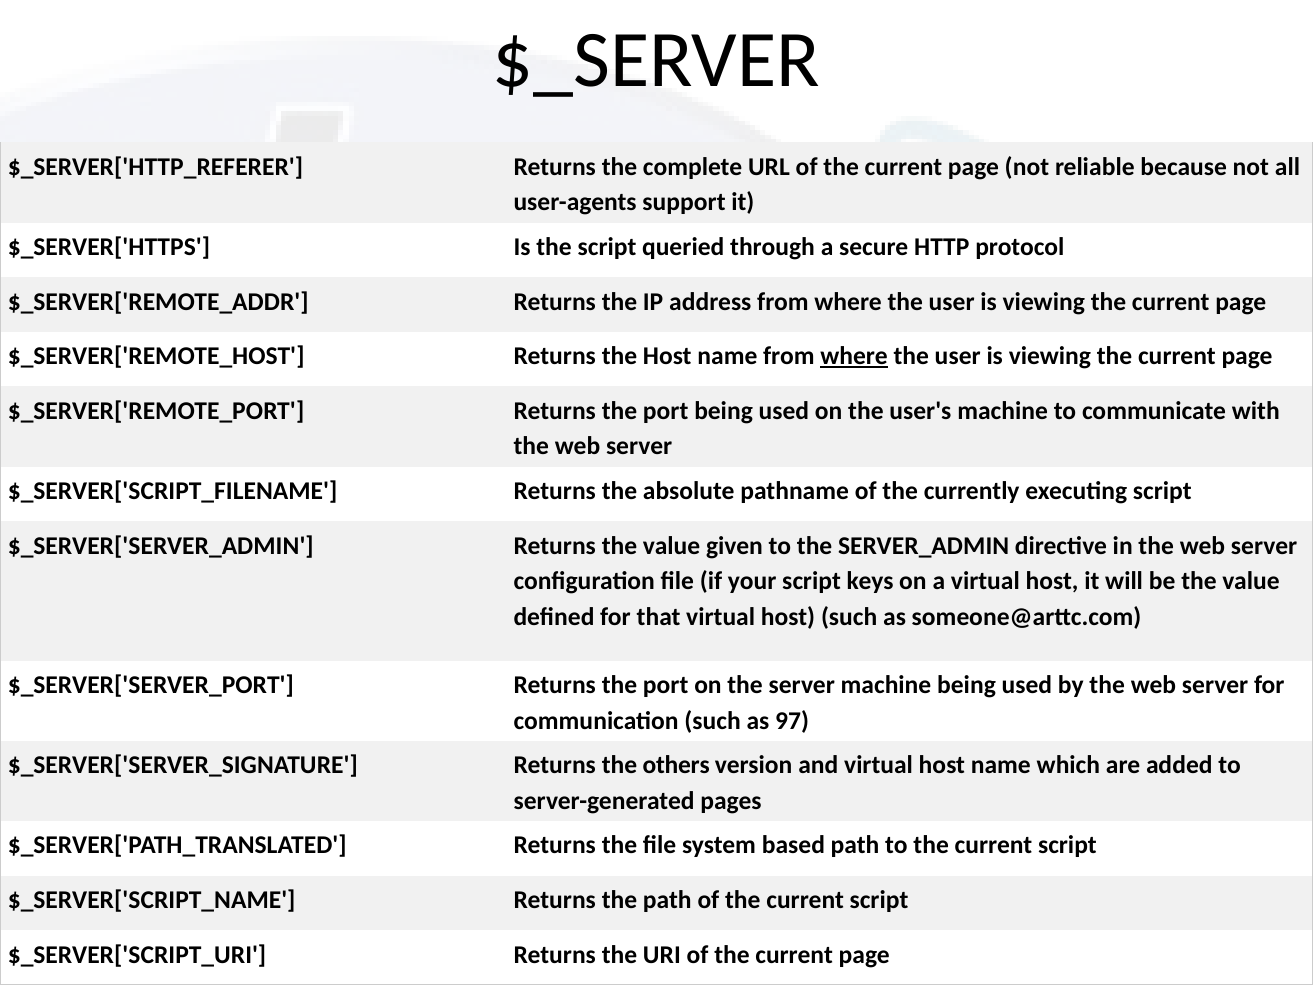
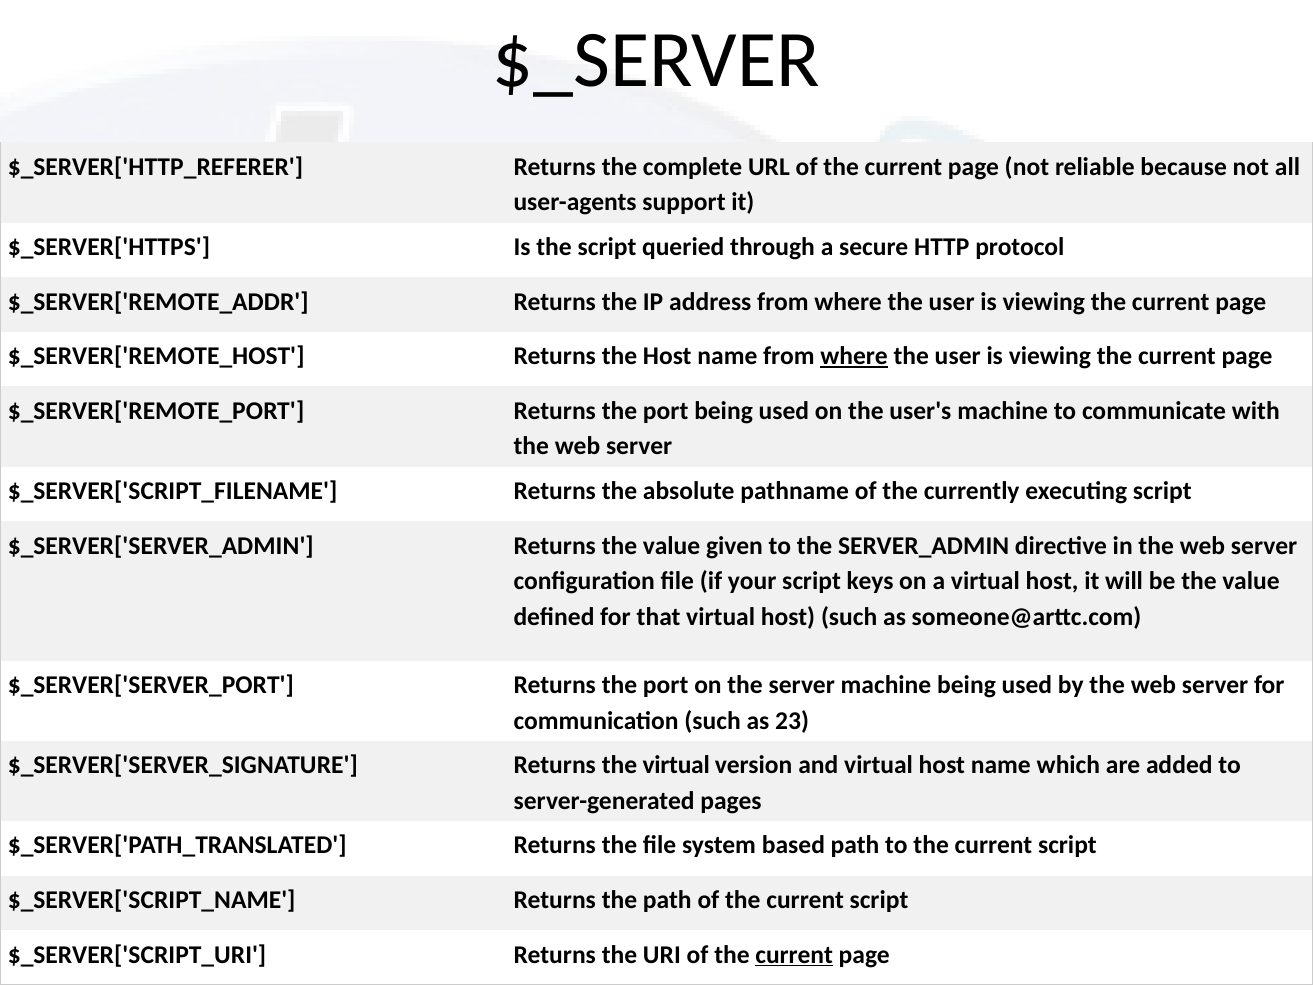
97: 97 -> 23
the others: others -> virtual
current at (794, 954) underline: none -> present
